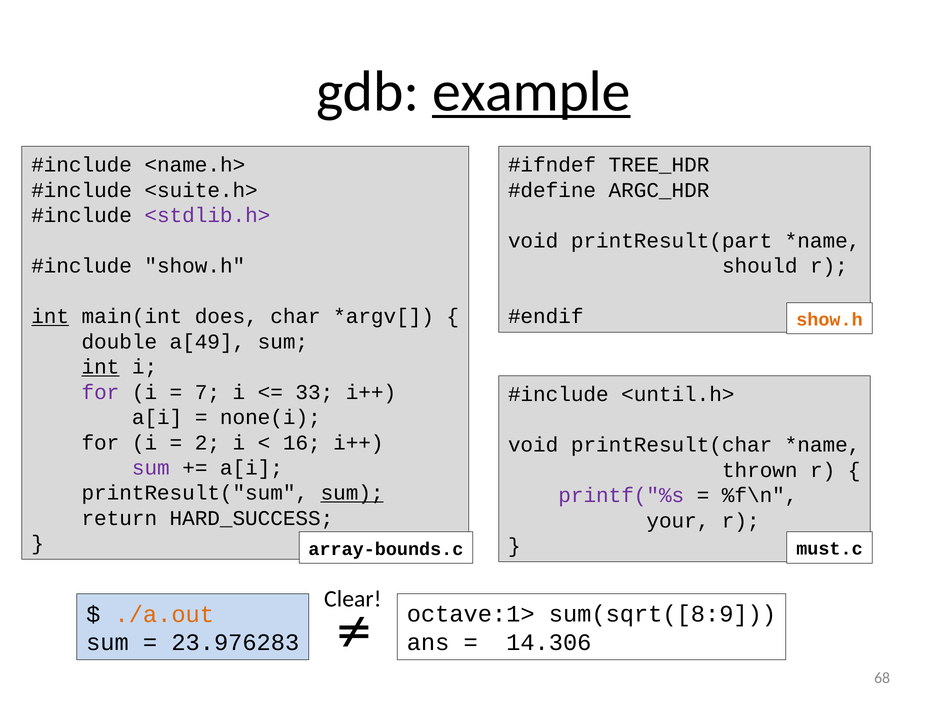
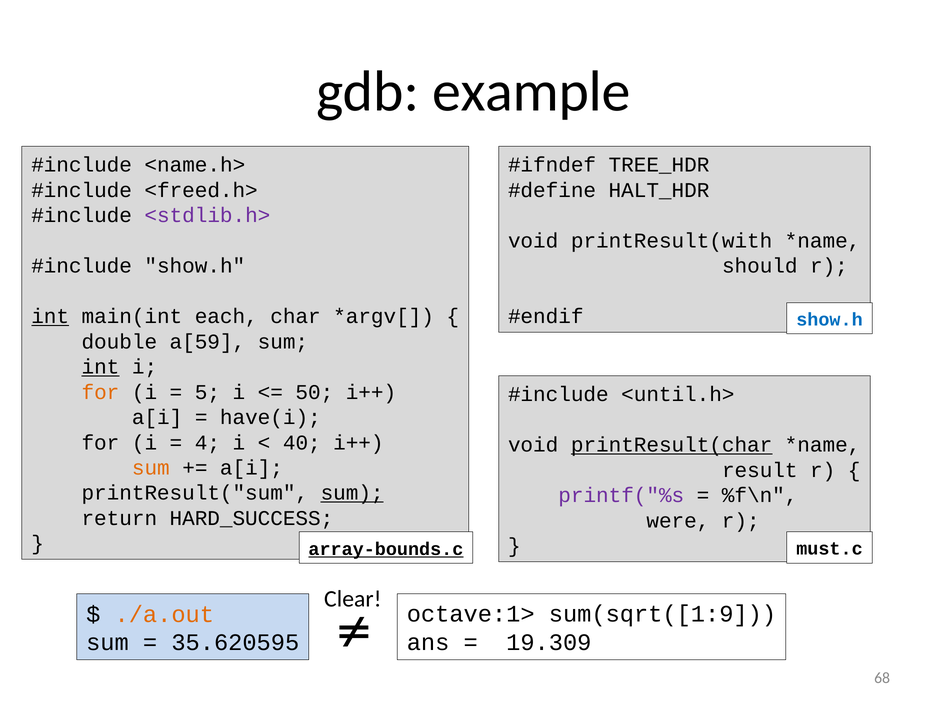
example underline: present -> none
<suite.h>: <suite.h> -> <freed.h>
ARGC_HDR: ARGC_HDR -> HALT_HDR
printResult(part: printResult(part -> printResult(with
does: does -> each
show.h at (829, 320) colour: orange -> blue
a[49: a[49 -> a[59
for at (100, 392) colour: purple -> orange
7: 7 -> 5
33: 33 -> 50
none(i: none(i -> have(i
2: 2 -> 4
16: 16 -> 40
printResult(char underline: none -> present
sum at (151, 468) colour: purple -> orange
thrown: thrown -> result
your: your -> were
array-bounds.c underline: none -> present
sum(sqrt([8:9: sum(sqrt([8:9 -> sum(sqrt([1:9
14.306: 14.306 -> 19.309
23.976283: 23.976283 -> 35.620595
